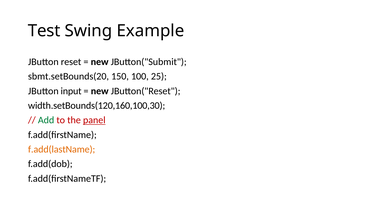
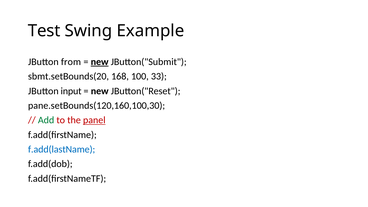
reset: reset -> from
new at (100, 62) underline: none -> present
150: 150 -> 168
25: 25 -> 33
width.setBounds(120,160,100,30: width.setBounds(120,160,100,30 -> pane.setBounds(120,160,100,30
f.add(lastName colour: orange -> blue
